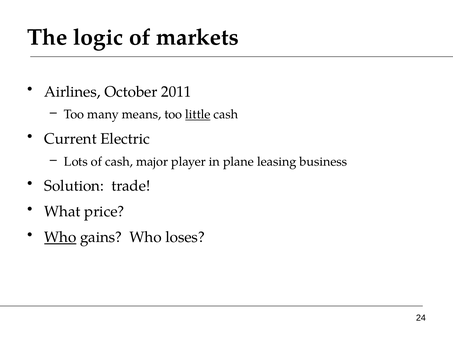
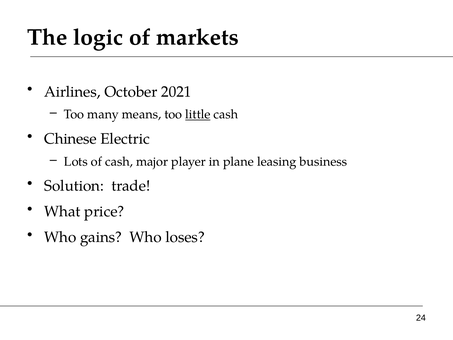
2011: 2011 -> 2021
Current: Current -> Chinese
Who at (60, 237) underline: present -> none
